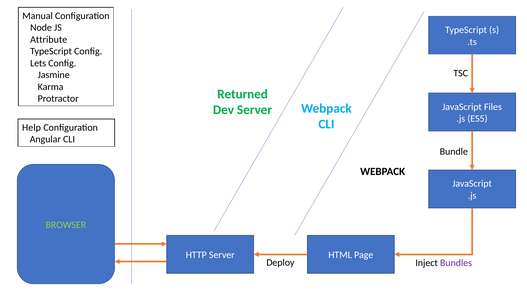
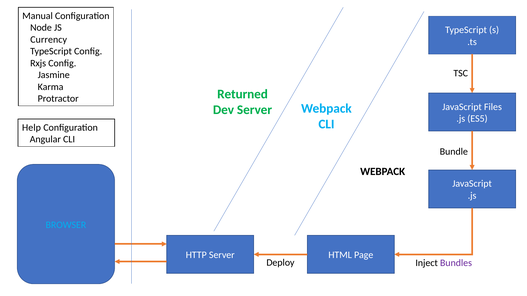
Attribute: Attribute -> Currency
Lets: Lets -> Rxjs
BROWSER colour: light green -> light blue
